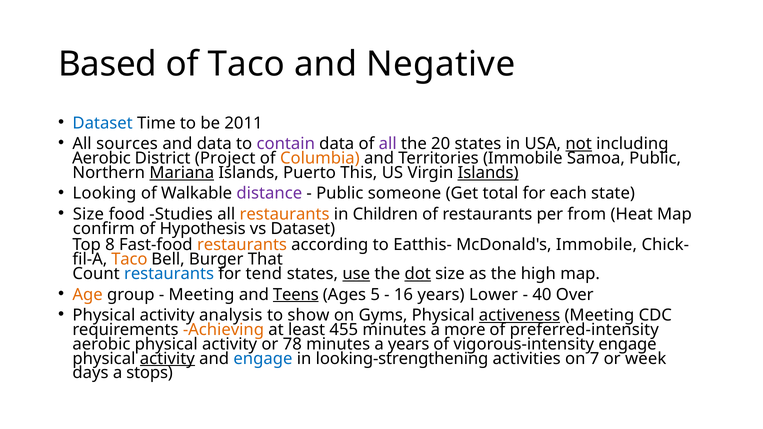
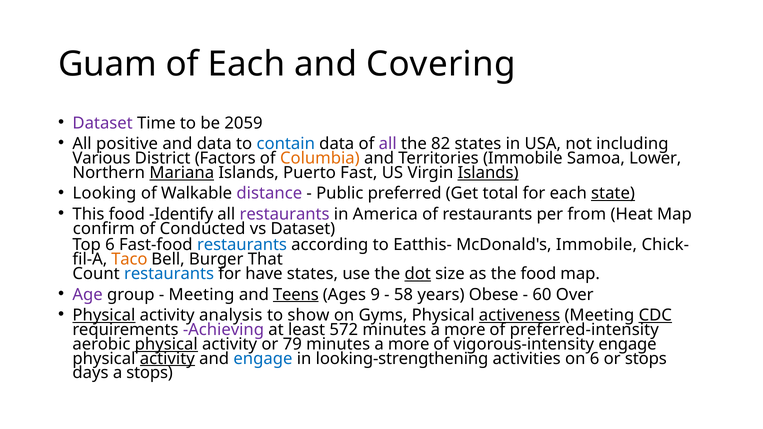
Based: Based -> Guam
of Taco: Taco -> Each
Negative: Negative -> Covering
Dataset at (103, 123) colour: blue -> purple
2011: 2011 -> 2059
sources: sources -> positive
contain colour: purple -> blue
20: 20 -> 82
not underline: present -> none
Aerobic at (102, 158): Aerobic -> Various
Project: Project -> Factors
Samoa Public: Public -> Lower
This: This -> Fast
someone: someone -> preferred
state underline: none -> present
Size at (88, 214): Size -> This
Studies: Studies -> Identify
restaurants at (285, 214) colour: orange -> purple
Children: Children -> America
Hypothesis: Hypothesis -> Conducted
Top 8: 8 -> 6
restaurants at (242, 245) colour: orange -> blue
tend: tend -> have
use underline: present -> none
the high: high -> food
Age colour: orange -> purple
5: 5 -> 9
16: 16 -> 58
Lower: Lower -> Obese
40: 40 -> 60
Physical at (104, 315) underline: none -> present
CDC underline: none -> present
Achieving colour: orange -> purple
455: 455 -> 572
physical at (166, 344) underline: none -> present
78: 78 -> 79
years at (409, 344): years -> more
on 7: 7 -> 6
or week: week -> stops
